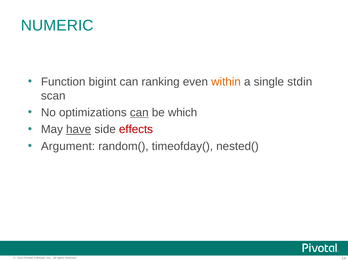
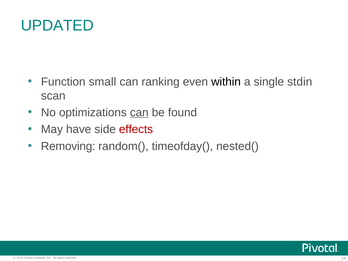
NUMERIC: NUMERIC -> UPDATED
bigint: bigint -> small
within colour: orange -> black
which: which -> found
have underline: present -> none
Argument: Argument -> Removing
